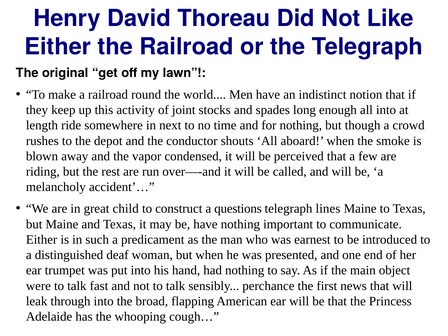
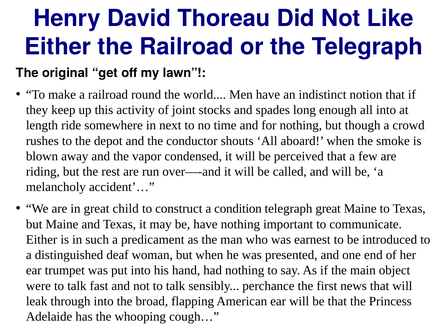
questions: questions -> condition
telegraph lines: lines -> great
